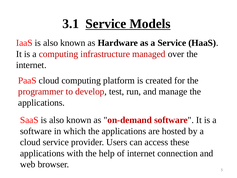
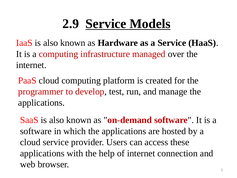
3.1: 3.1 -> 2.9
